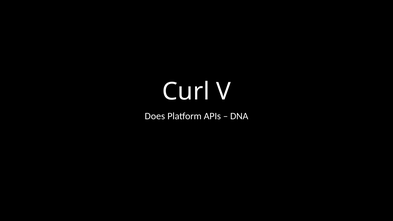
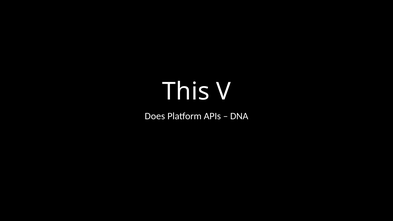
Curl: Curl -> This
